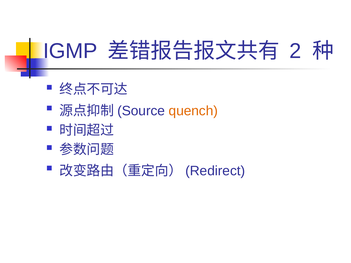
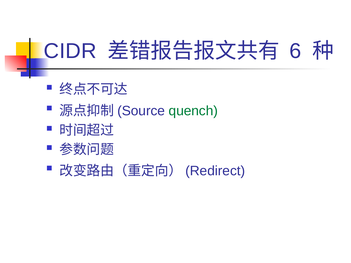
IGMP: IGMP -> CIDR
2: 2 -> 6
quench colour: orange -> green
